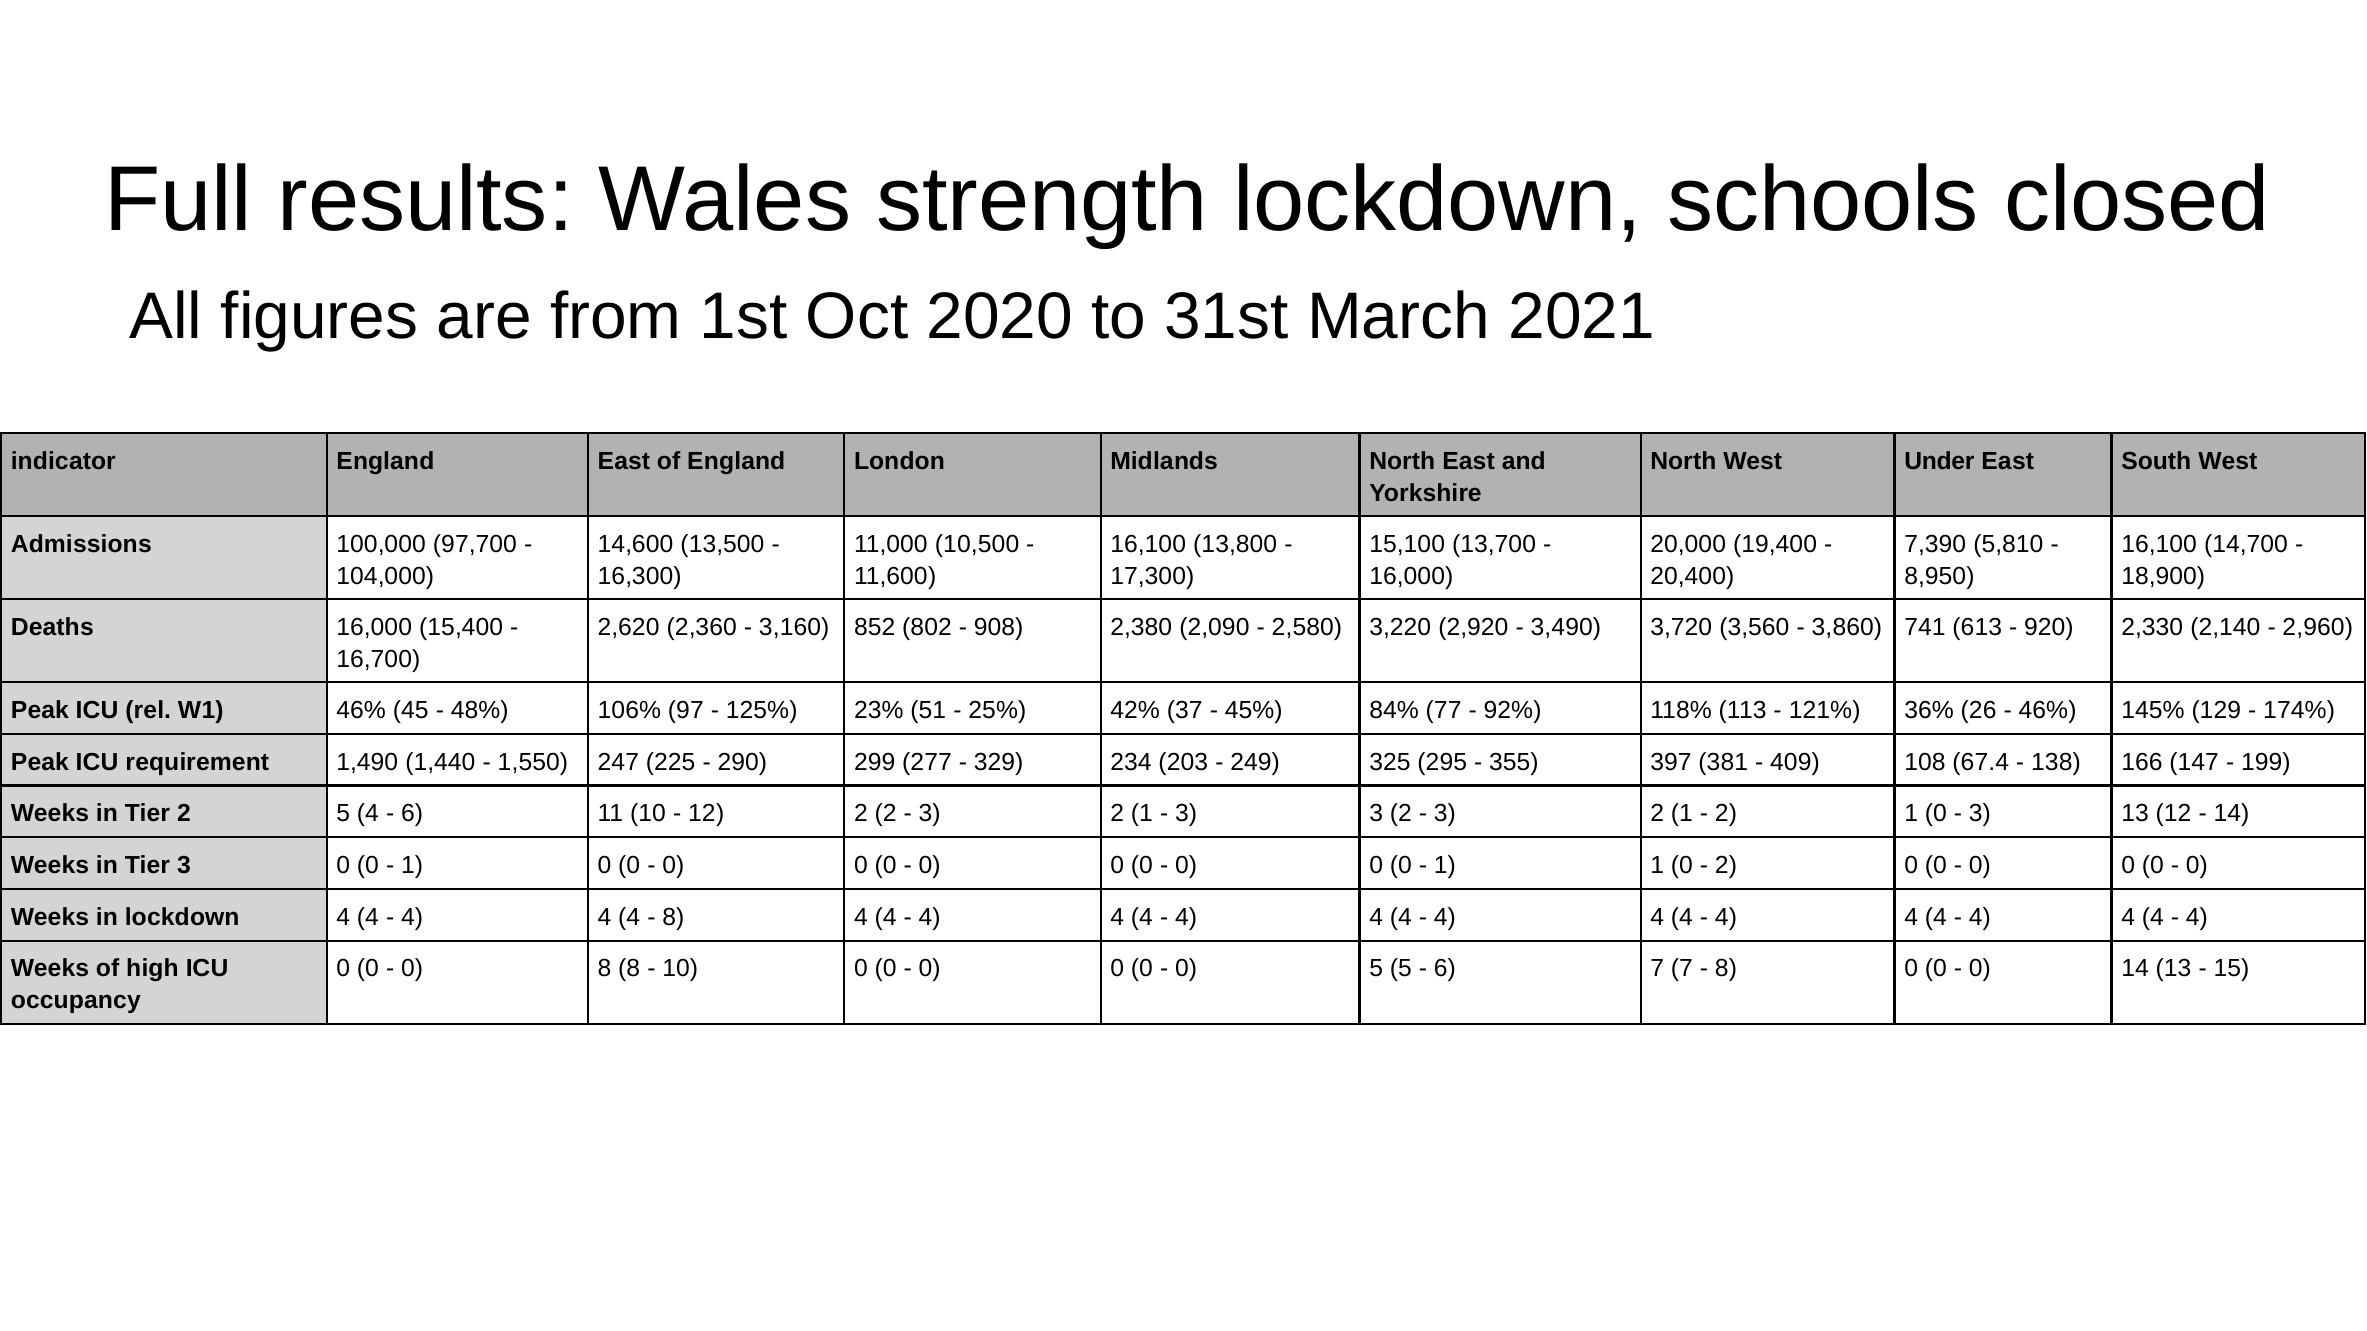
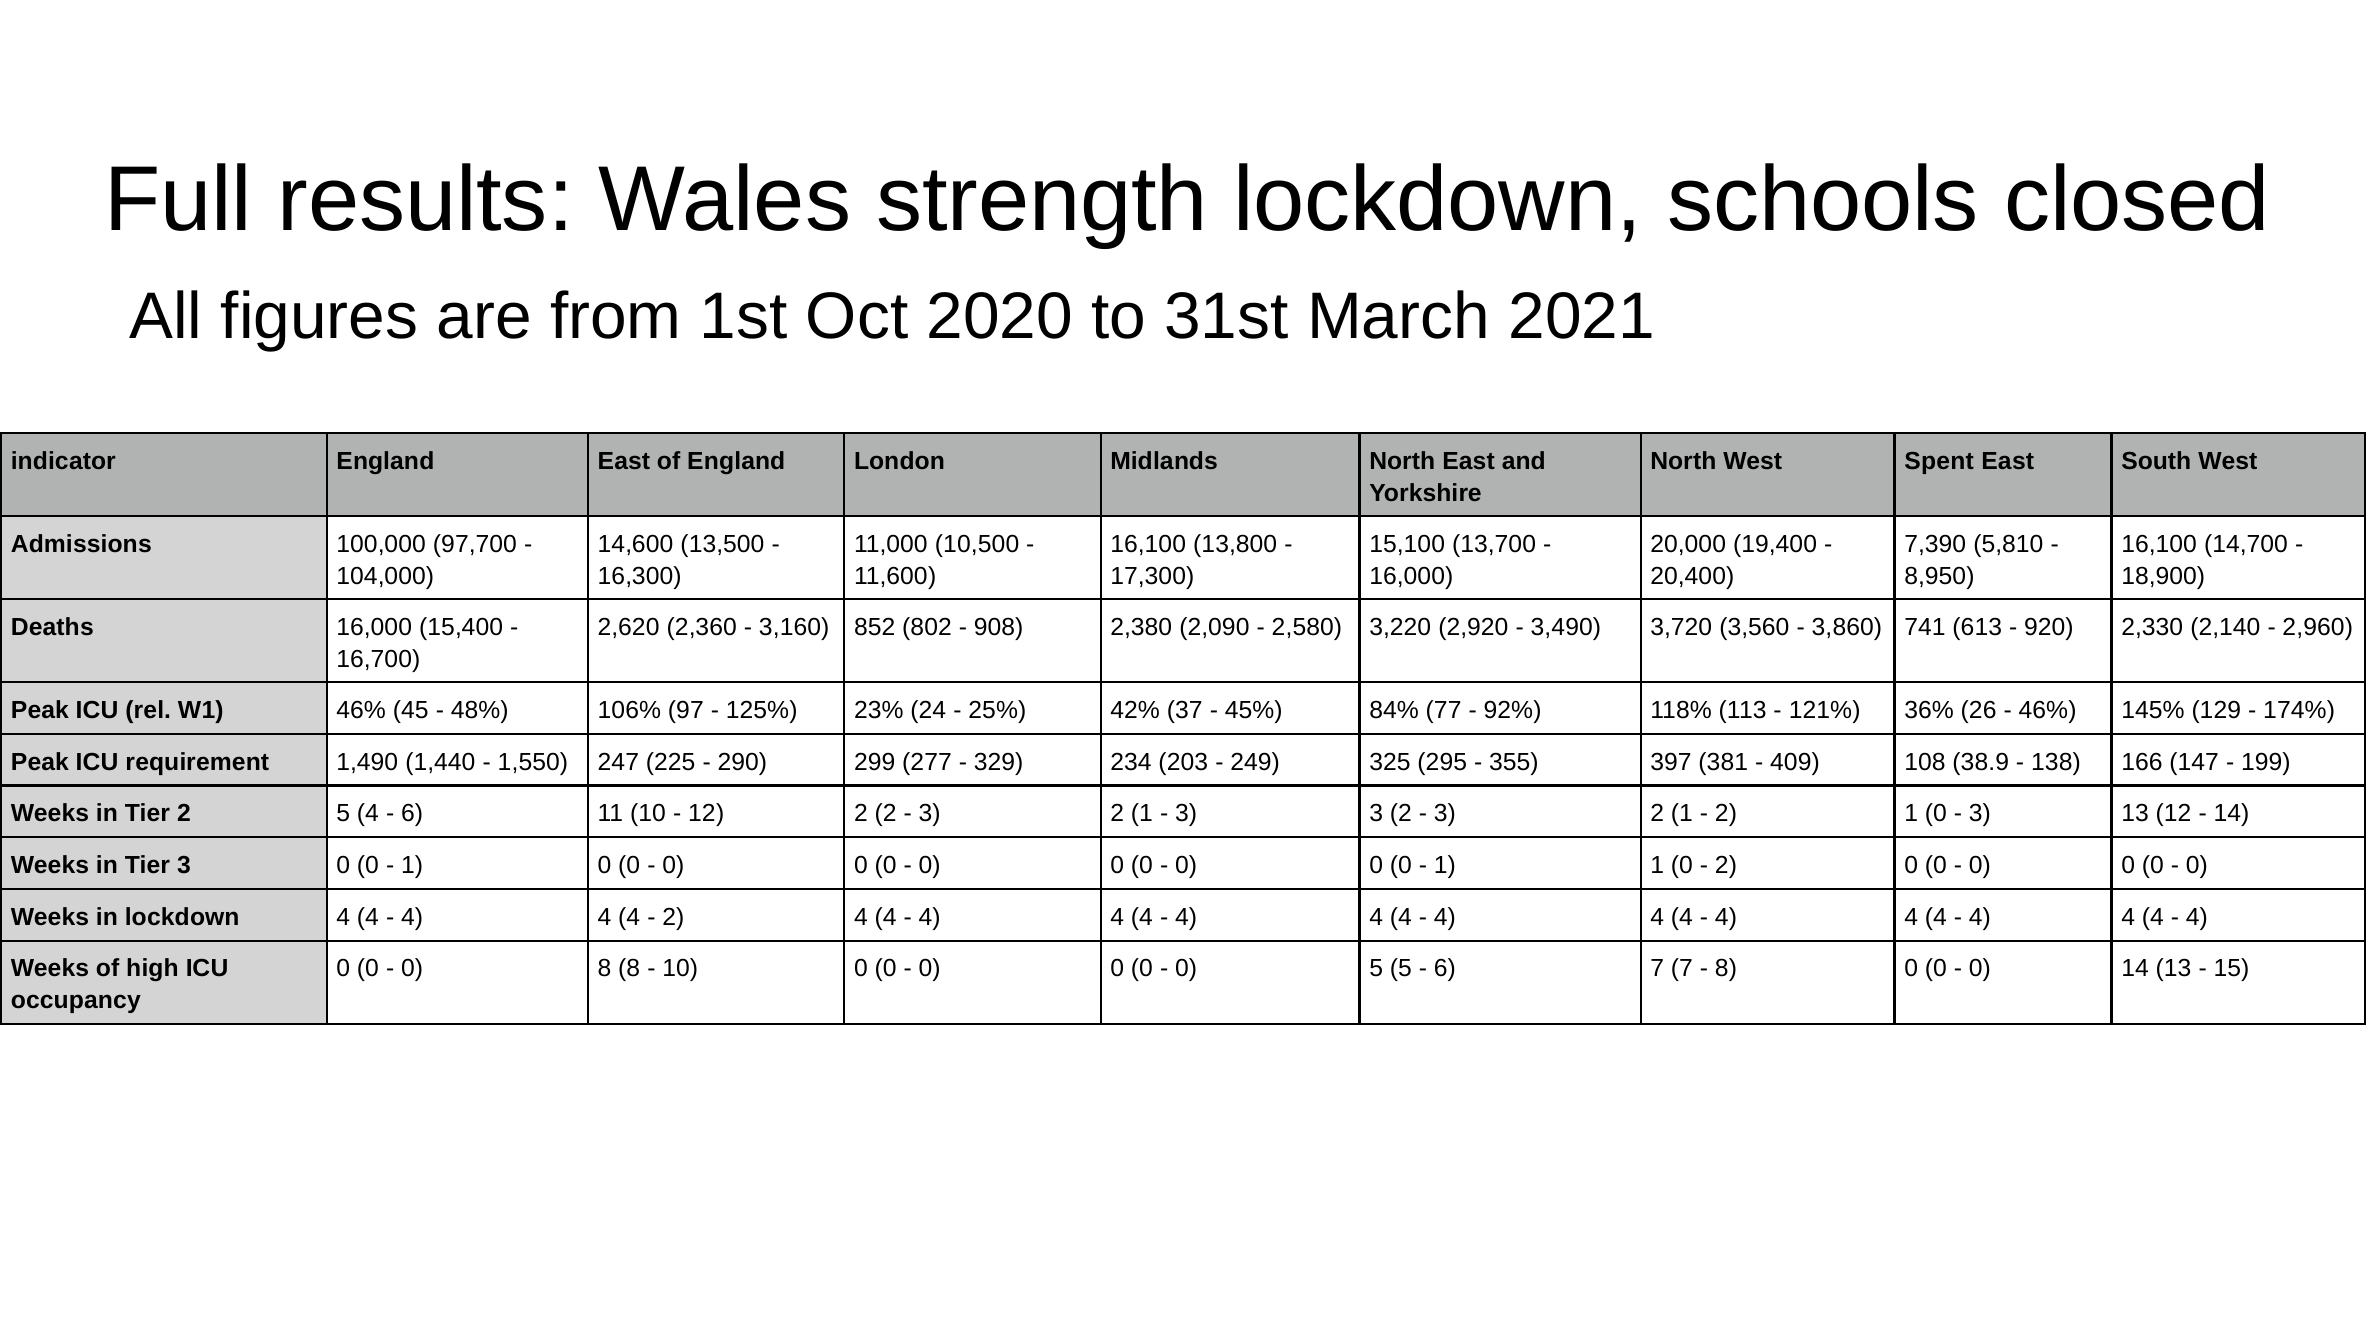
Under: Under -> Spent
51: 51 -> 24
67.4: 67.4 -> 38.9
8 at (673, 917): 8 -> 2
